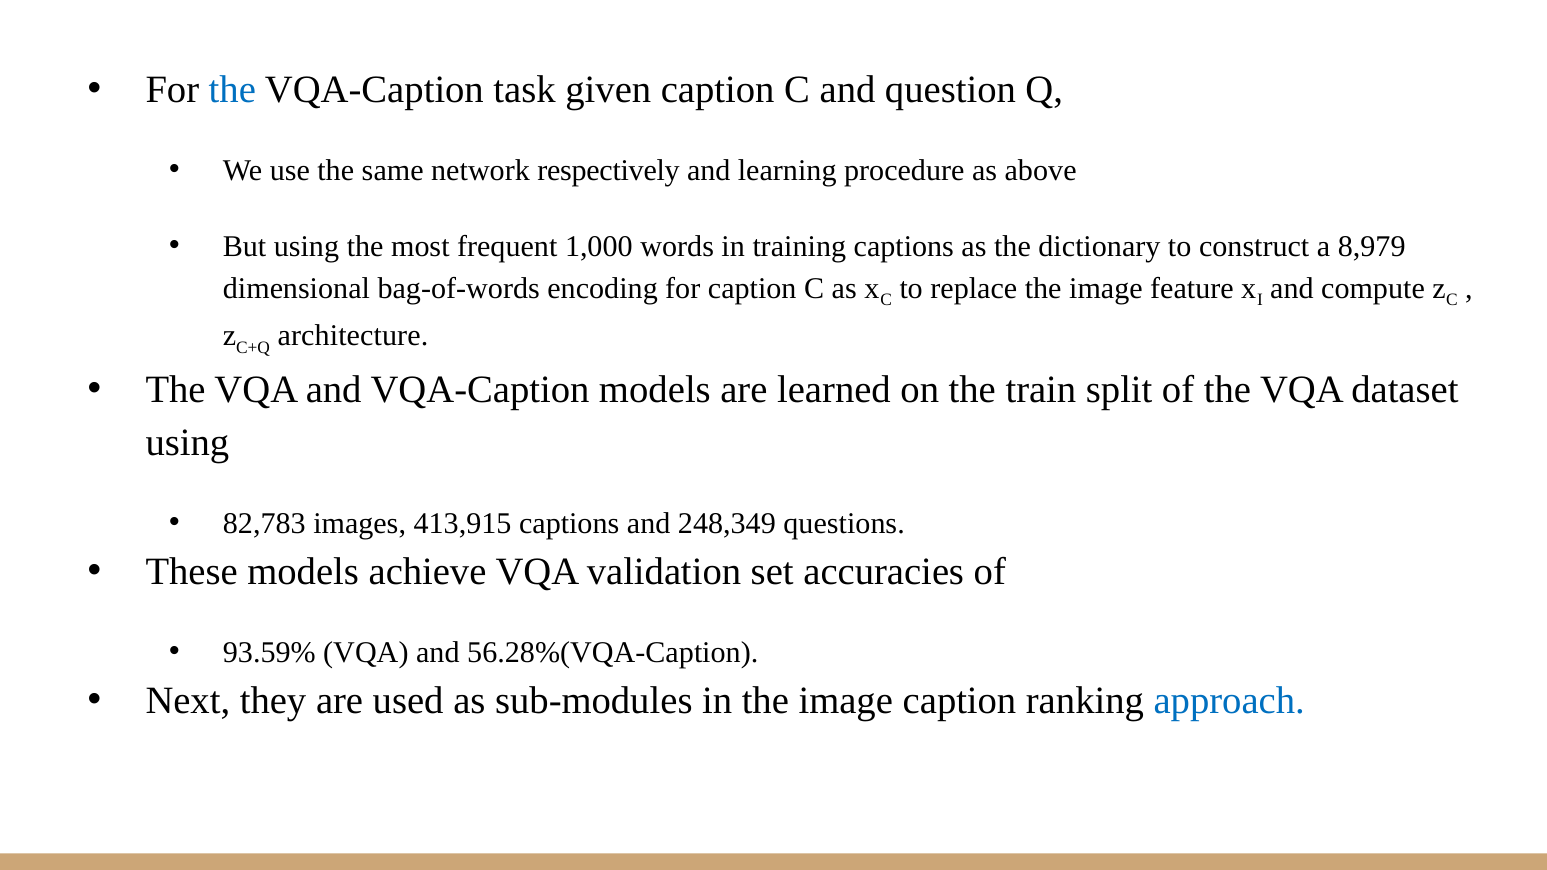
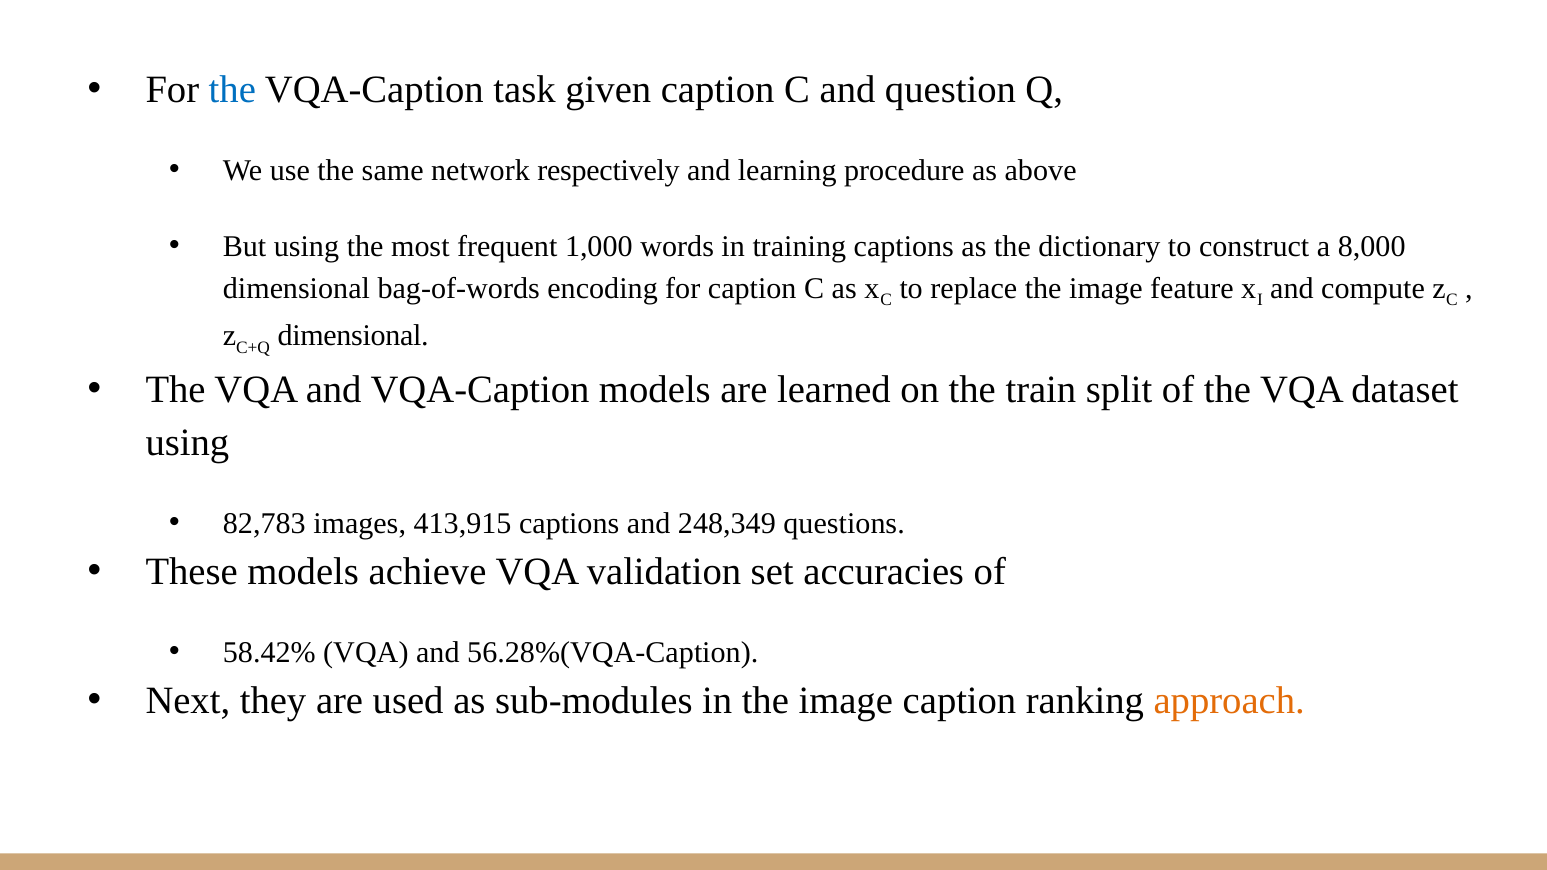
8,979: 8,979 -> 8,000
architecture at (353, 336): architecture -> dimensional
93.59%: 93.59% -> 58.42%
approach colour: blue -> orange
